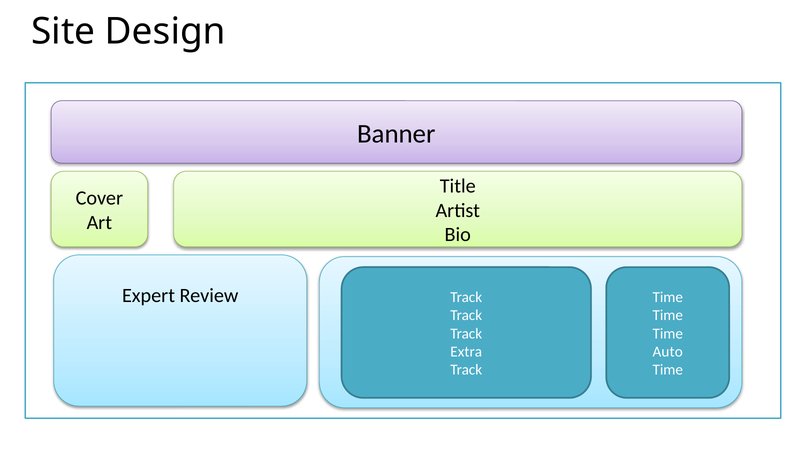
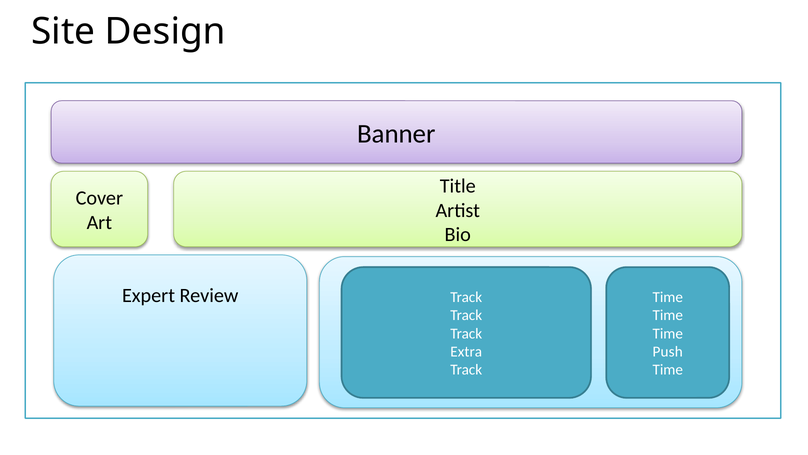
Auto: Auto -> Push
